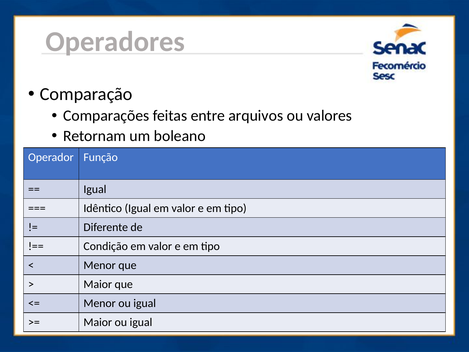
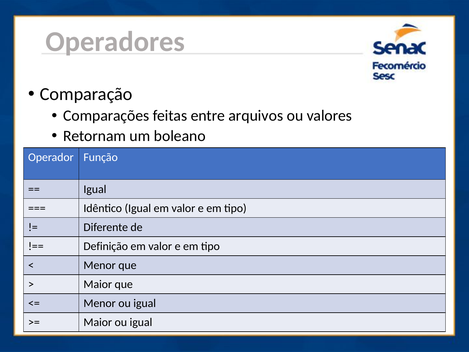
Condição: Condição -> Definição
